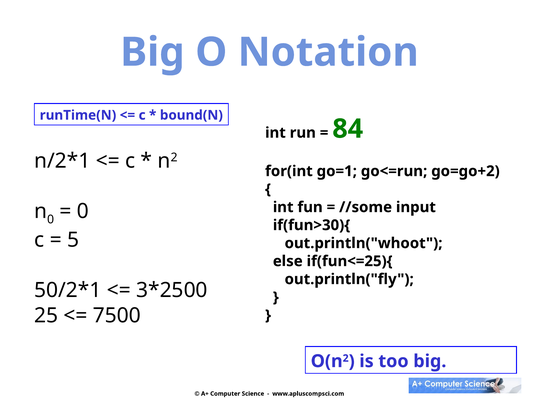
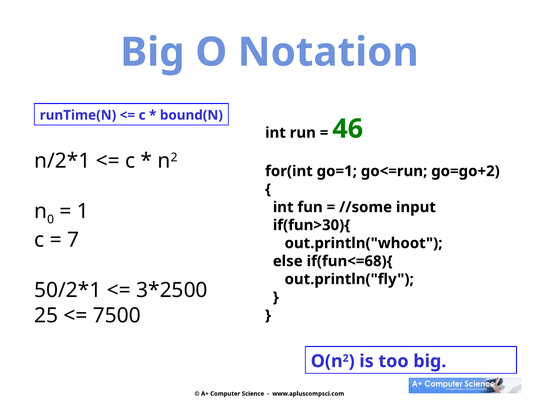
84: 84 -> 46
0 at (83, 211): 0 -> 1
5: 5 -> 7
if(fun<=25){: if(fun<=25){ -> if(fun<=68){
